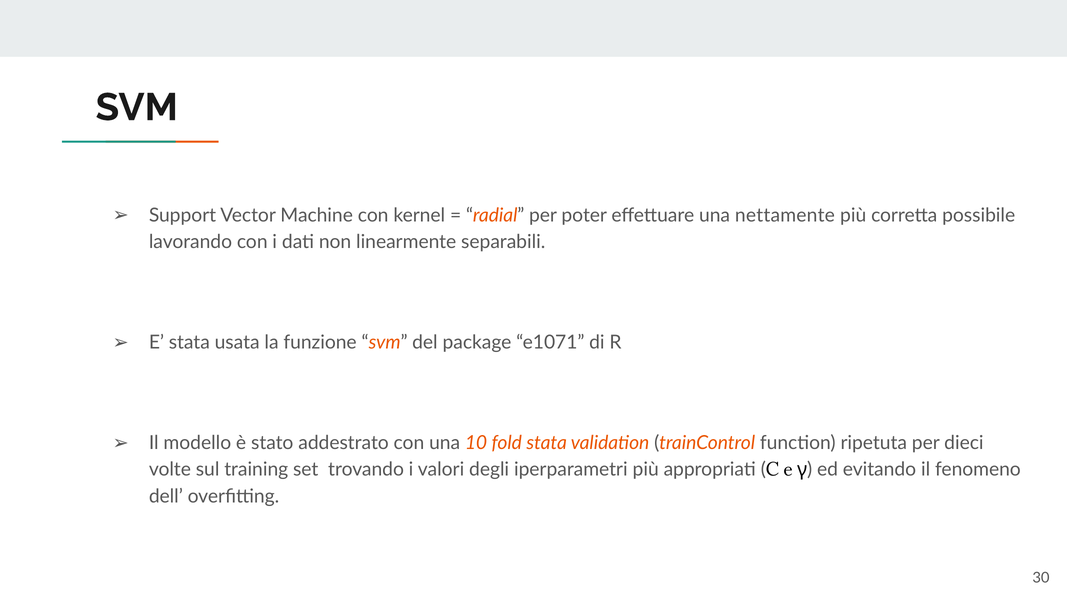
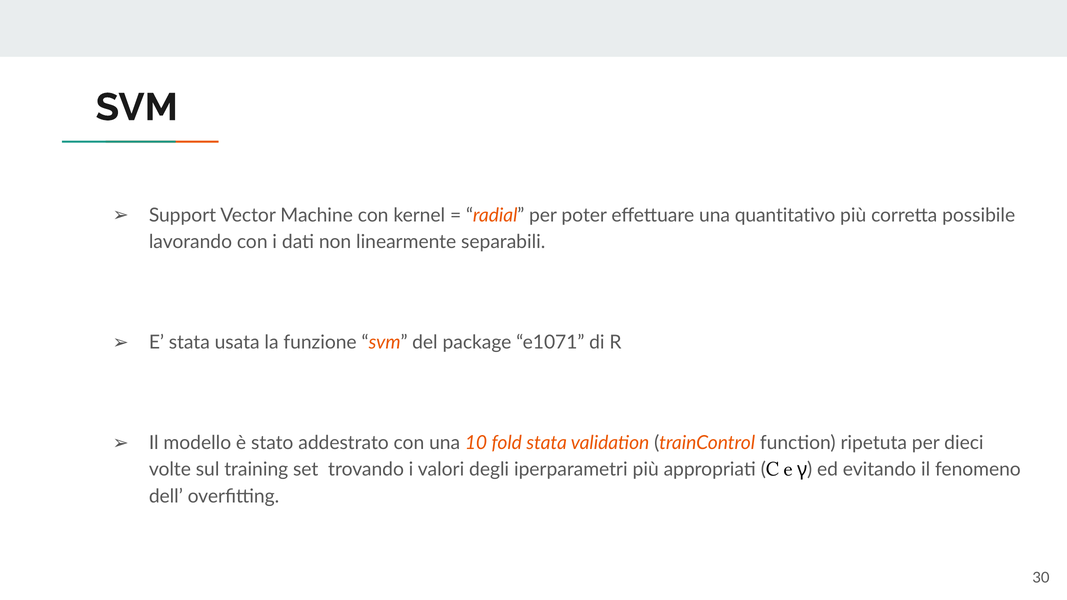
nettamente: nettamente -> quantitativo
